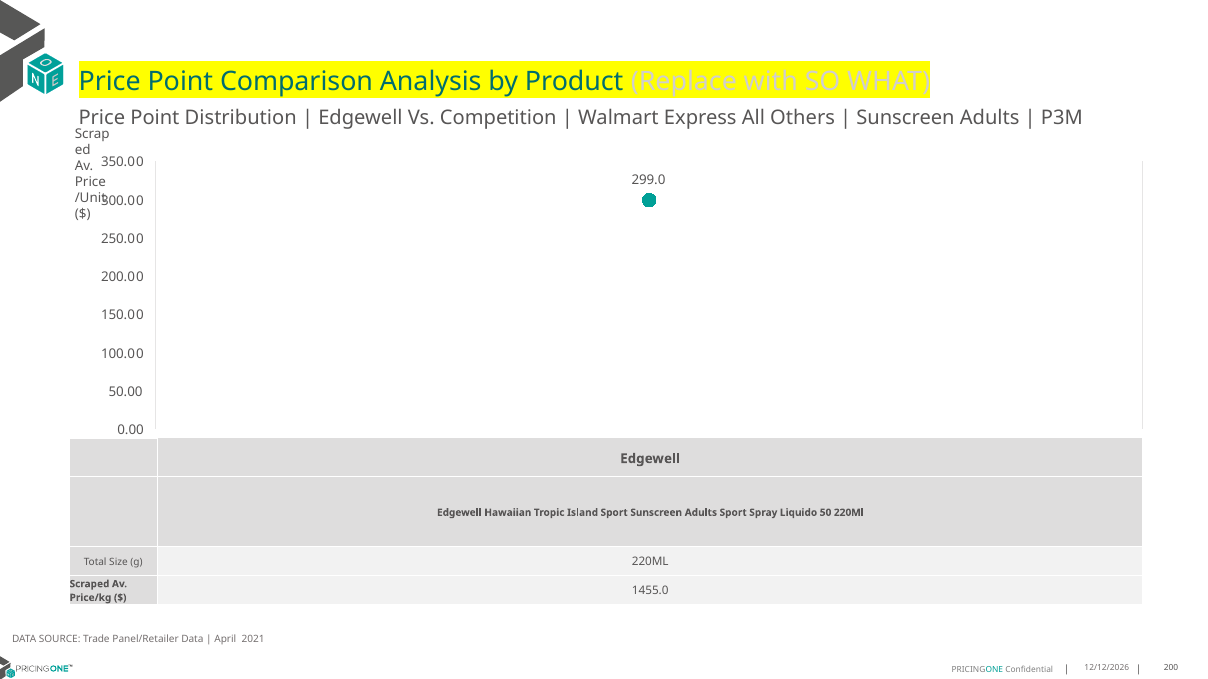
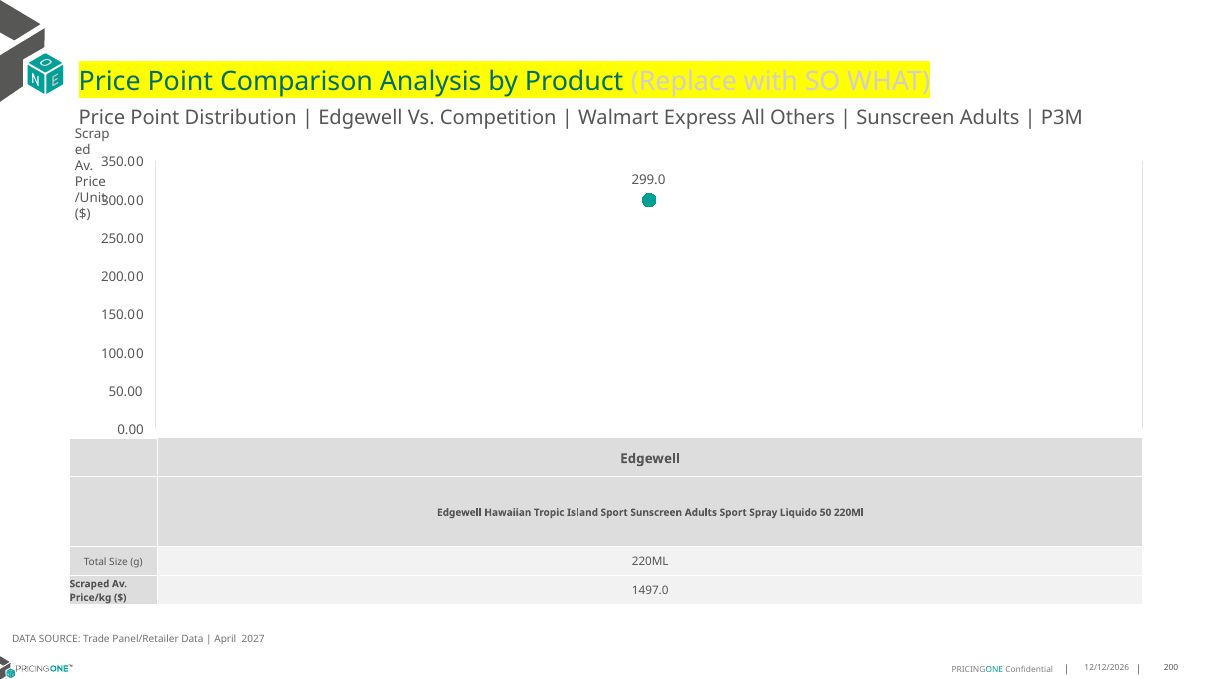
1455.0: 1455.0 -> 1497.0
2021: 2021 -> 2027
